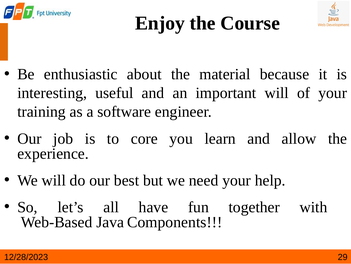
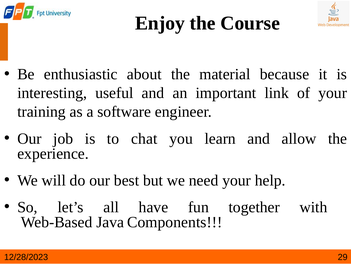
important will: will -> link
core: core -> chat
